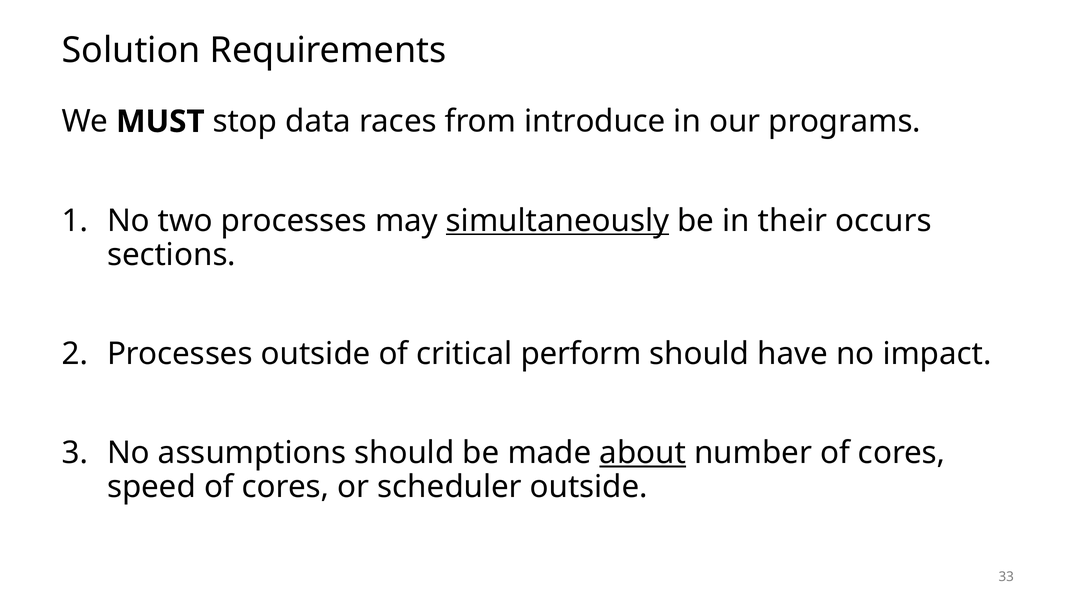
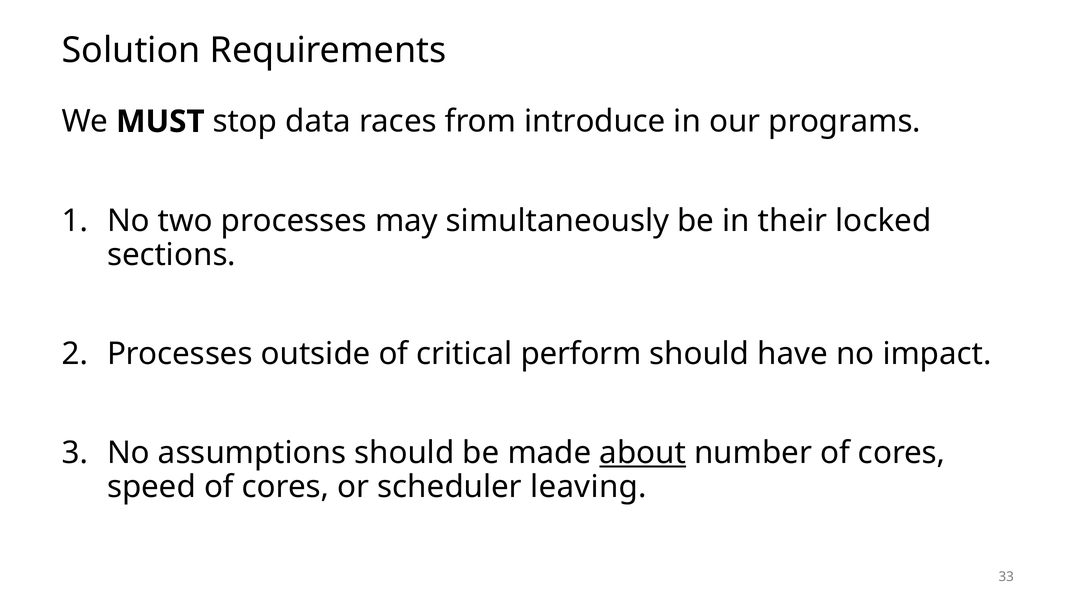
simultaneously underline: present -> none
occurs: occurs -> locked
scheduler outside: outside -> leaving
